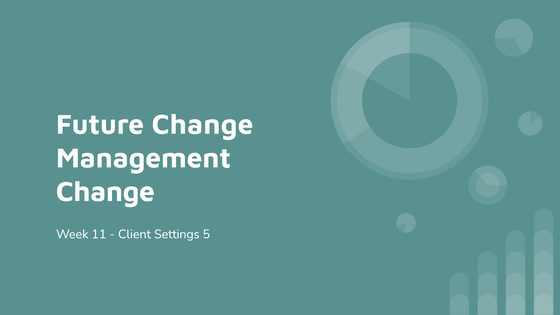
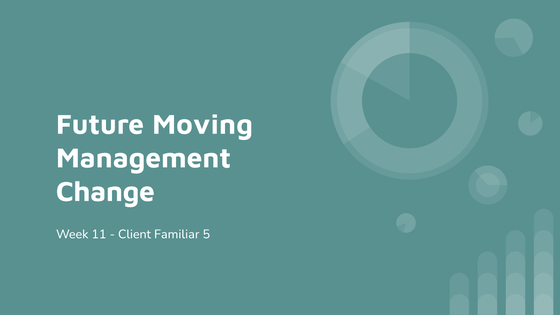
Future Change: Change -> Moving
Settings: Settings -> Familiar
